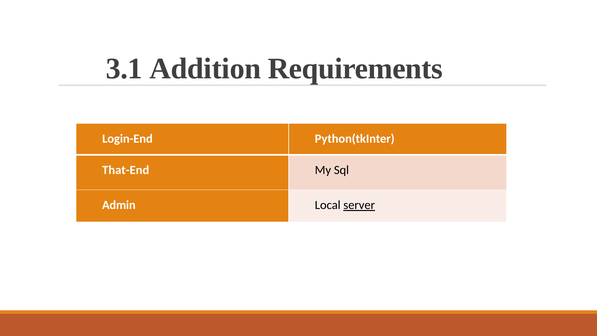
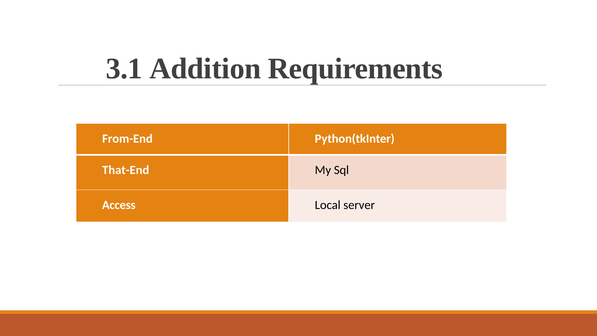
Login-End: Login-End -> From-End
Admin: Admin -> Access
server underline: present -> none
